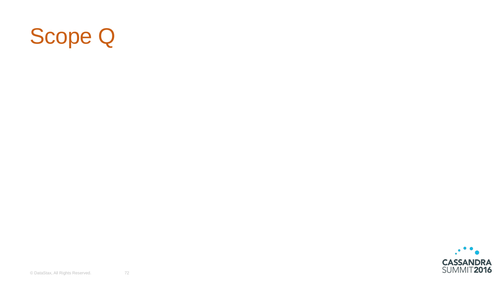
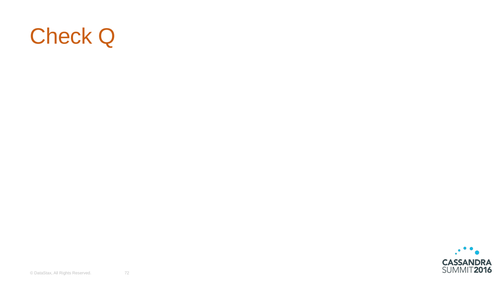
Scope: Scope -> Check
